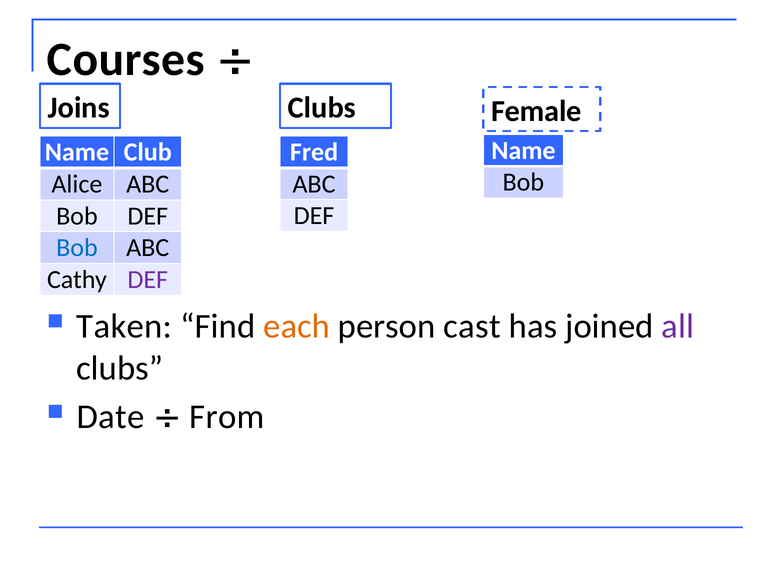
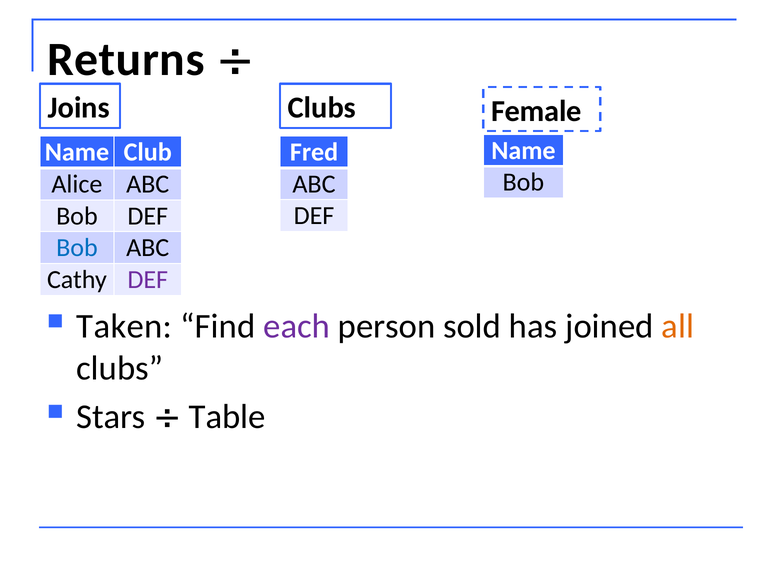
Courses: Courses -> Returns
each colour: orange -> purple
cast: cast -> sold
all colour: purple -> orange
Date: Date -> Stars
From: From -> Table
